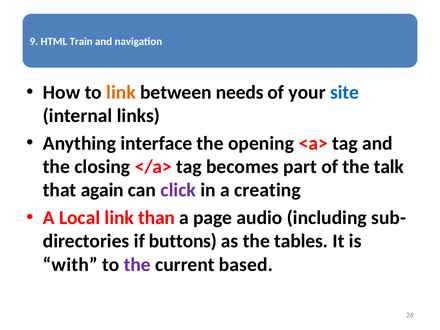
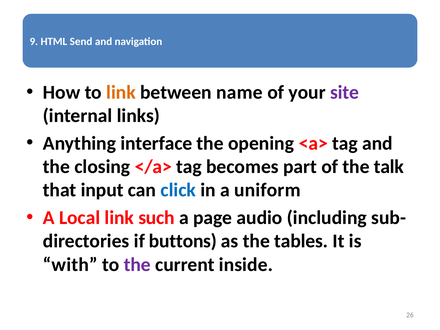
Train: Train -> Send
needs: needs -> name
site colour: blue -> purple
again: again -> input
click colour: purple -> blue
creating: creating -> uniform
than: than -> such
based: based -> inside
